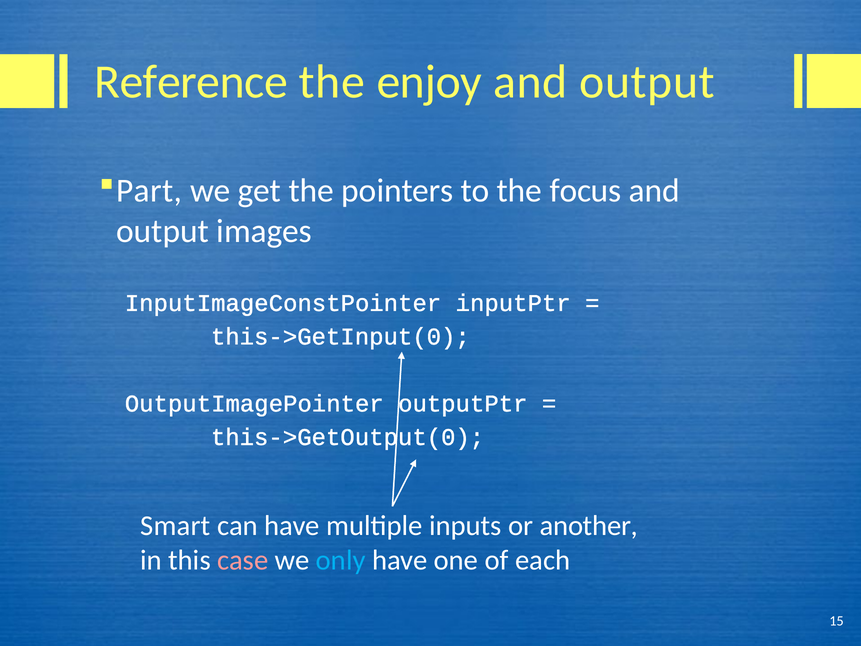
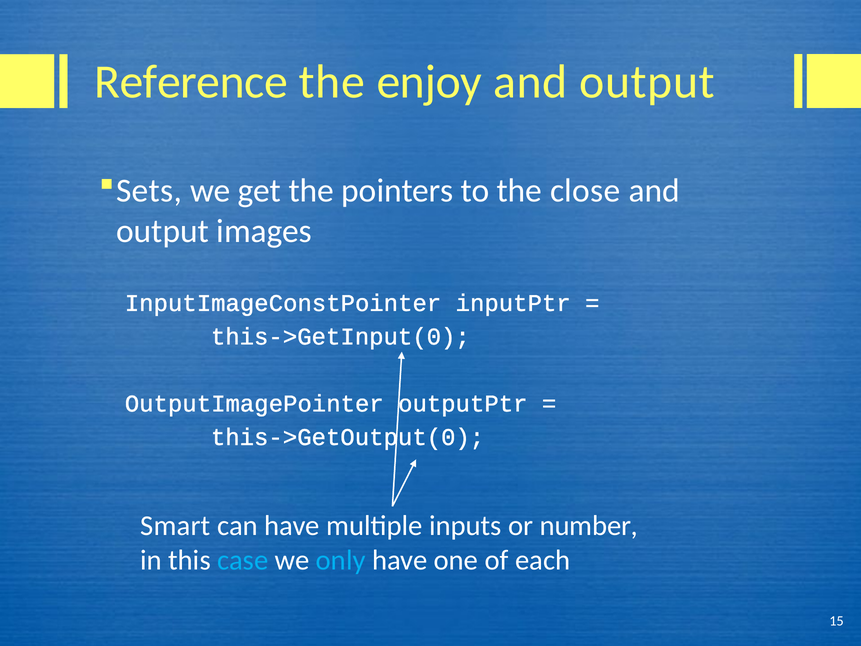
Part: Part -> Sets
focus: focus -> close
another: another -> number
case colour: pink -> light blue
